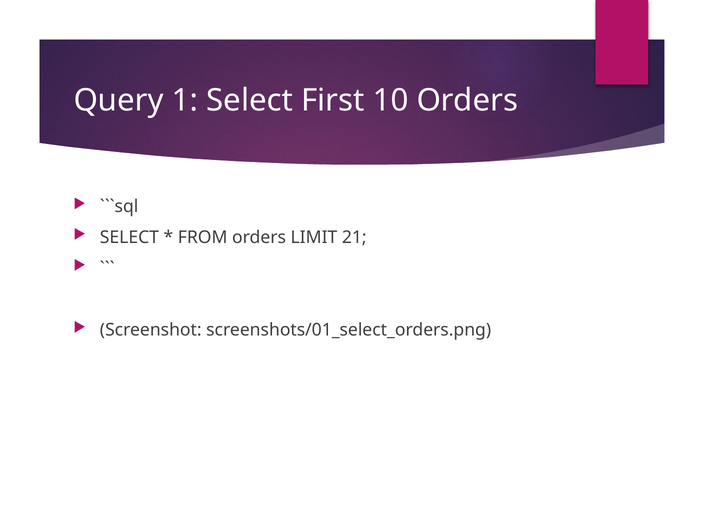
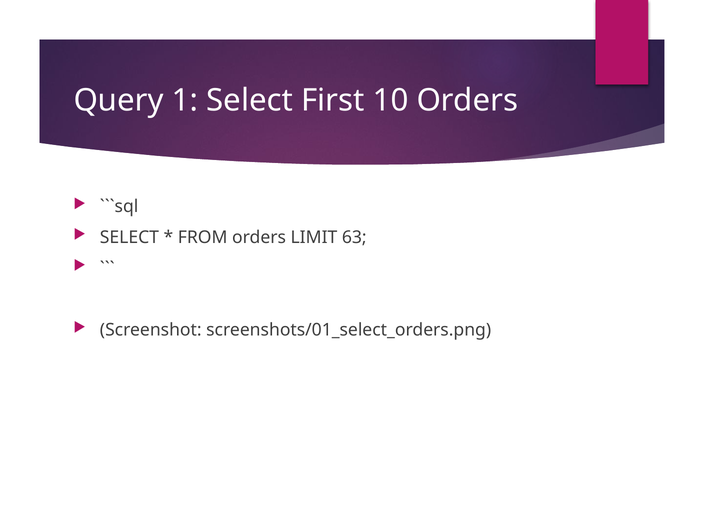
21: 21 -> 63
